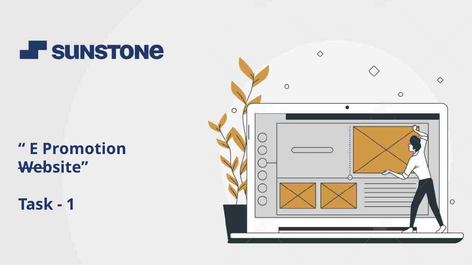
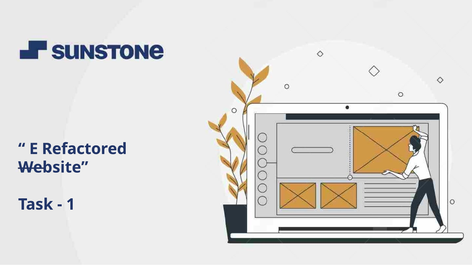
Promotion: Promotion -> Refactored
